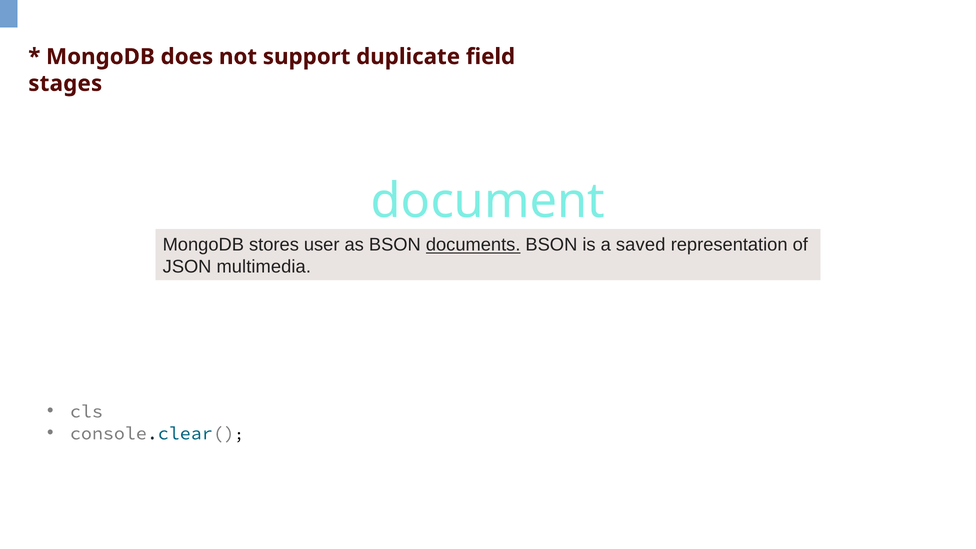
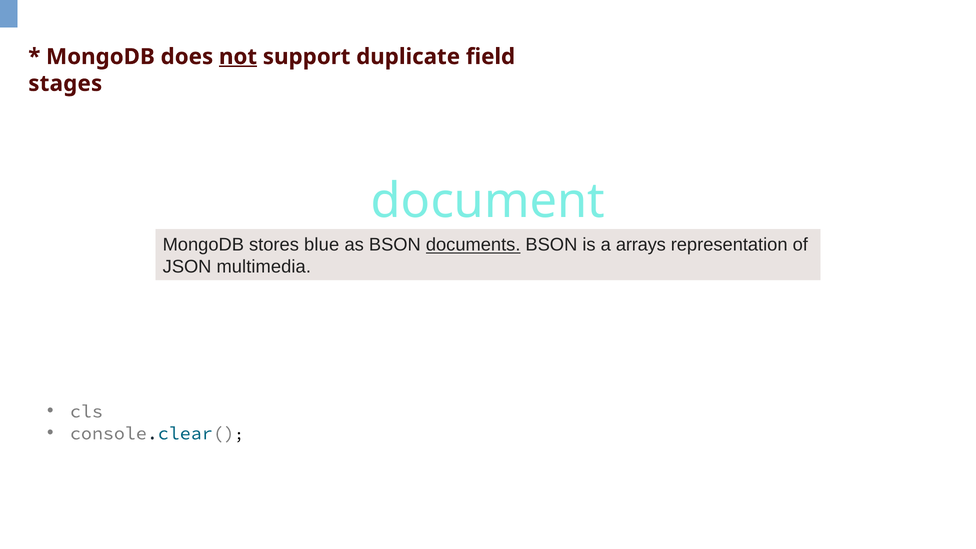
not underline: none -> present
user: user -> blue
saved: saved -> arrays
